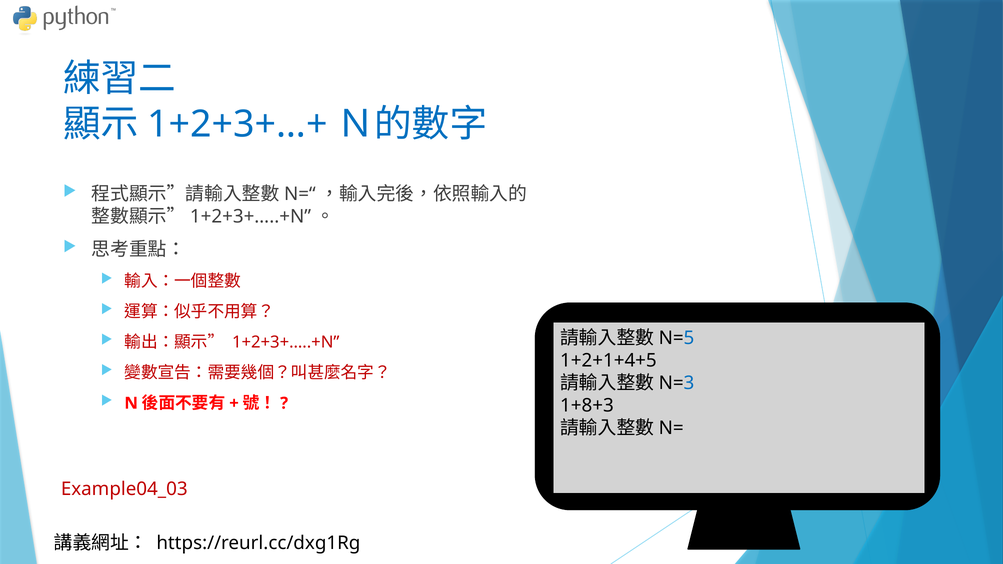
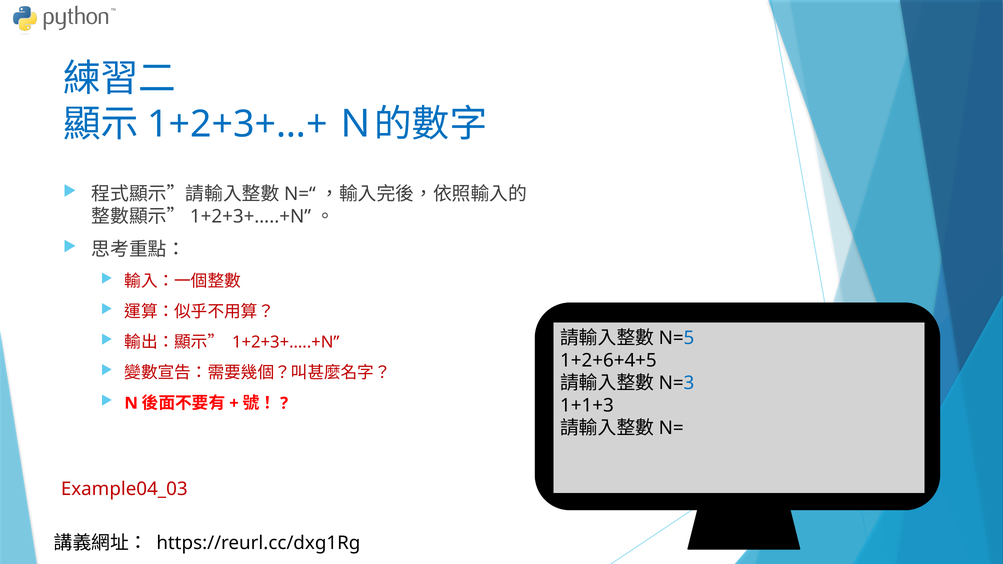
1+2+1+4+5: 1+2+1+4+5 -> 1+2+6+4+5
1+8+3: 1+8+3 -> 1+1+3
